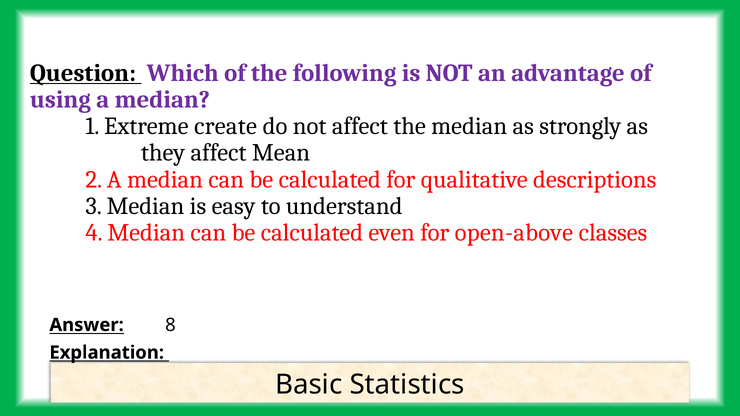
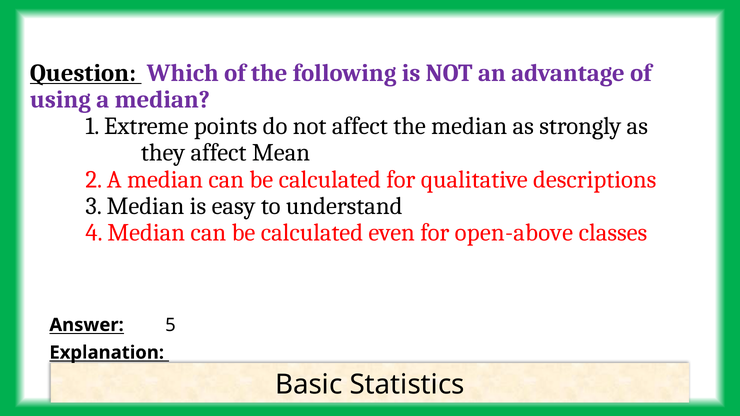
create: create -> points
8: 8 -> 5
